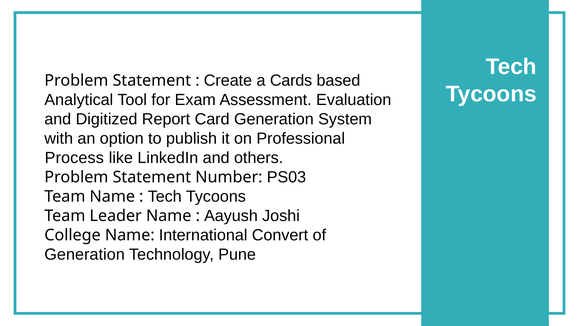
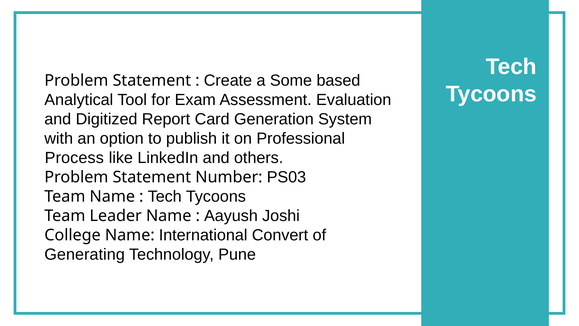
Cards: Cards -> Some
Generation at (85, 254): Generation -> Generating
